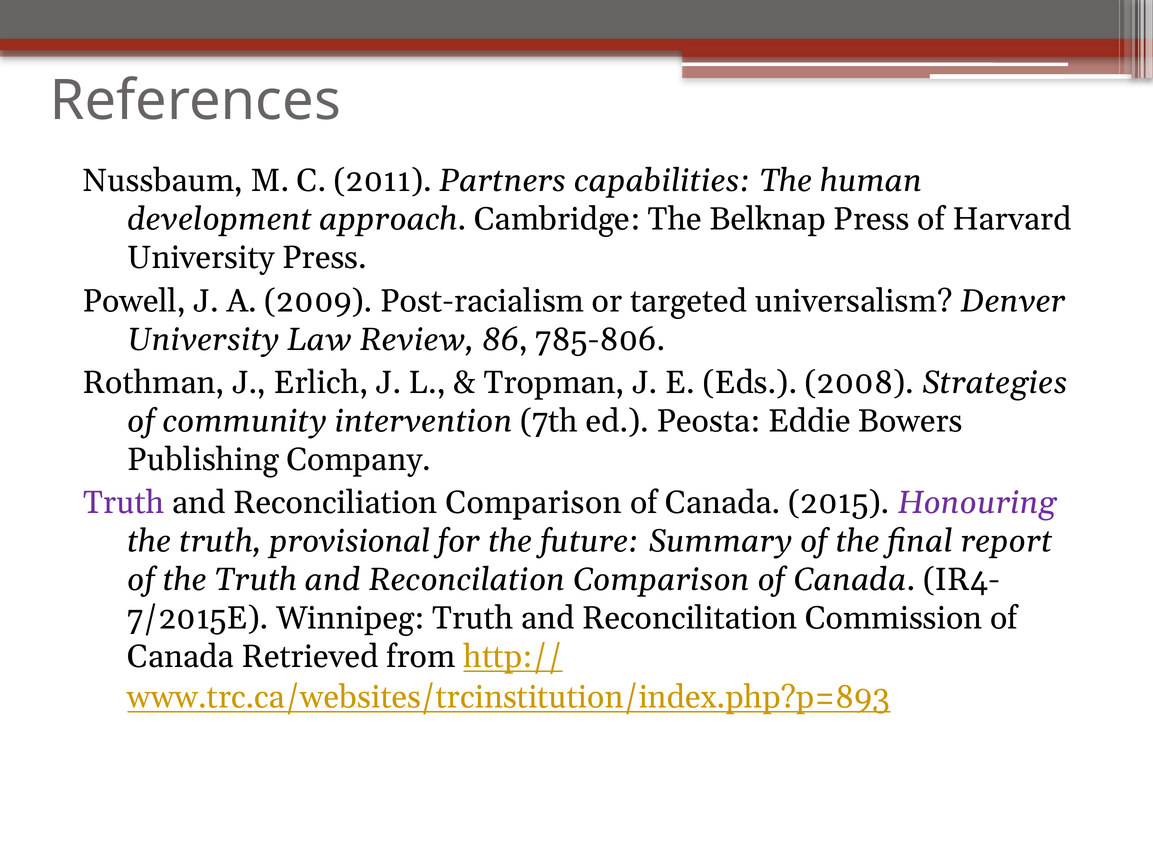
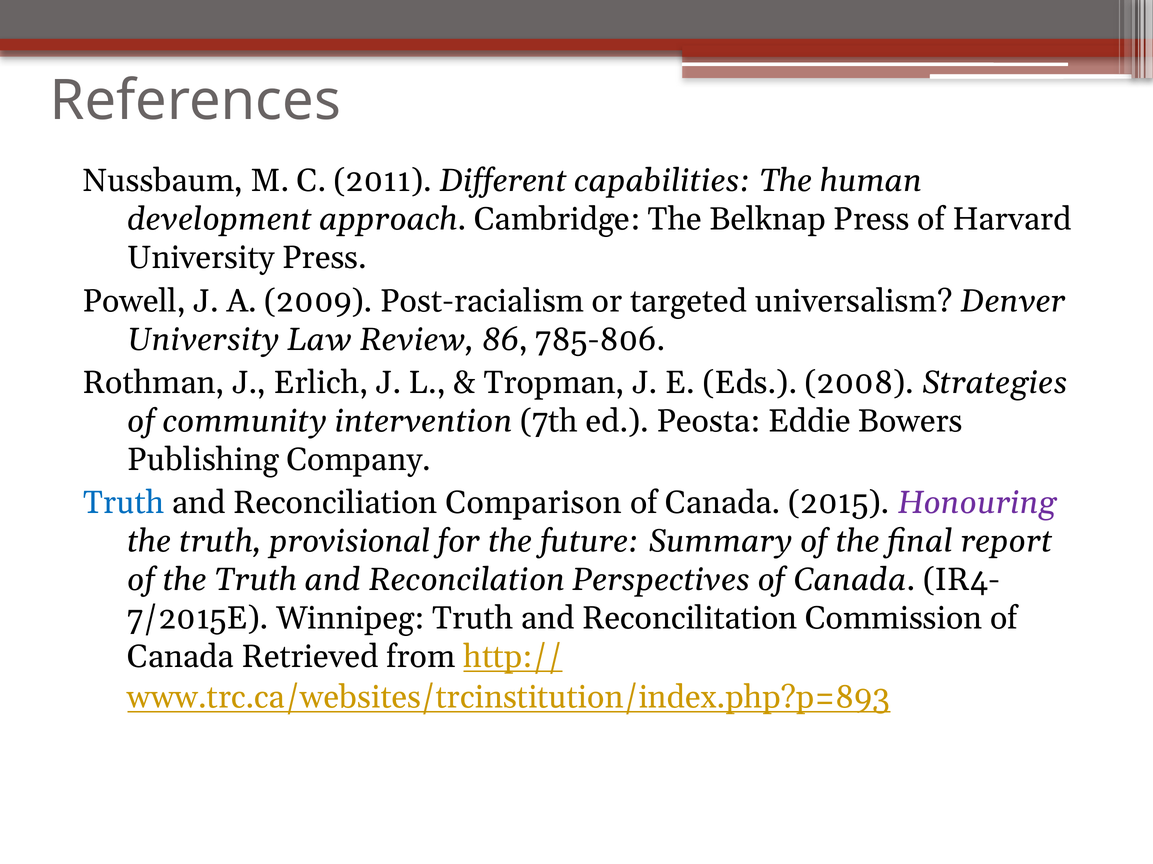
Partners: Partners -> Different
Truth at (124, 503) colour: purple -> blue
Reconcilation Comparison: Comparison -> Perspectives
